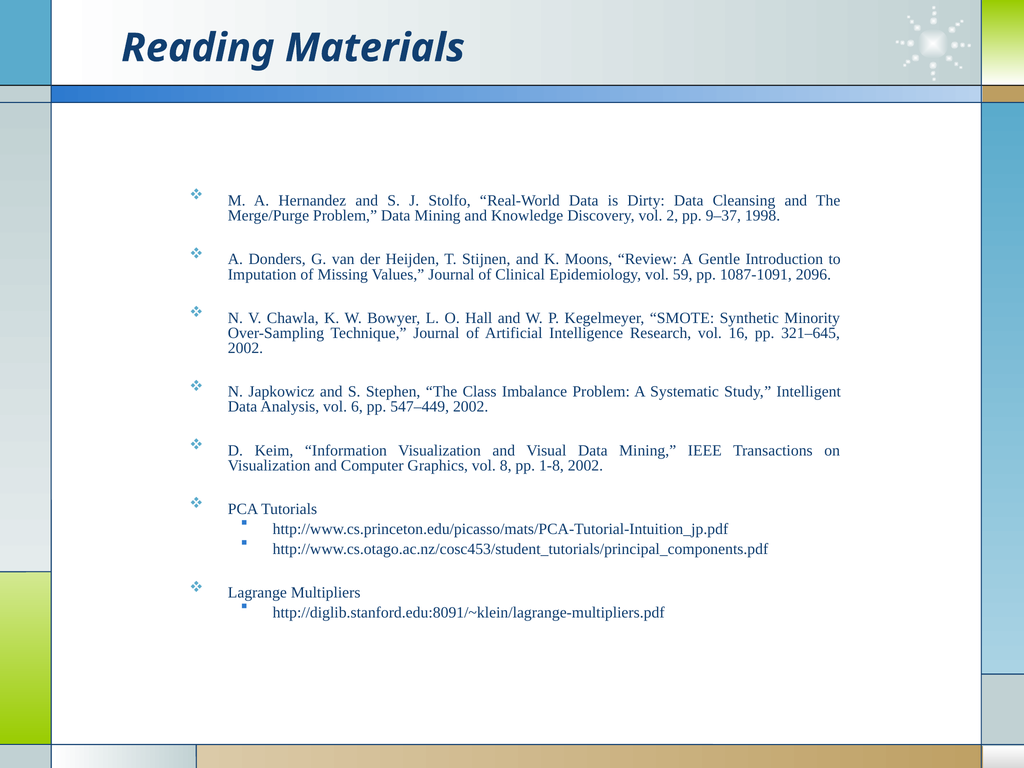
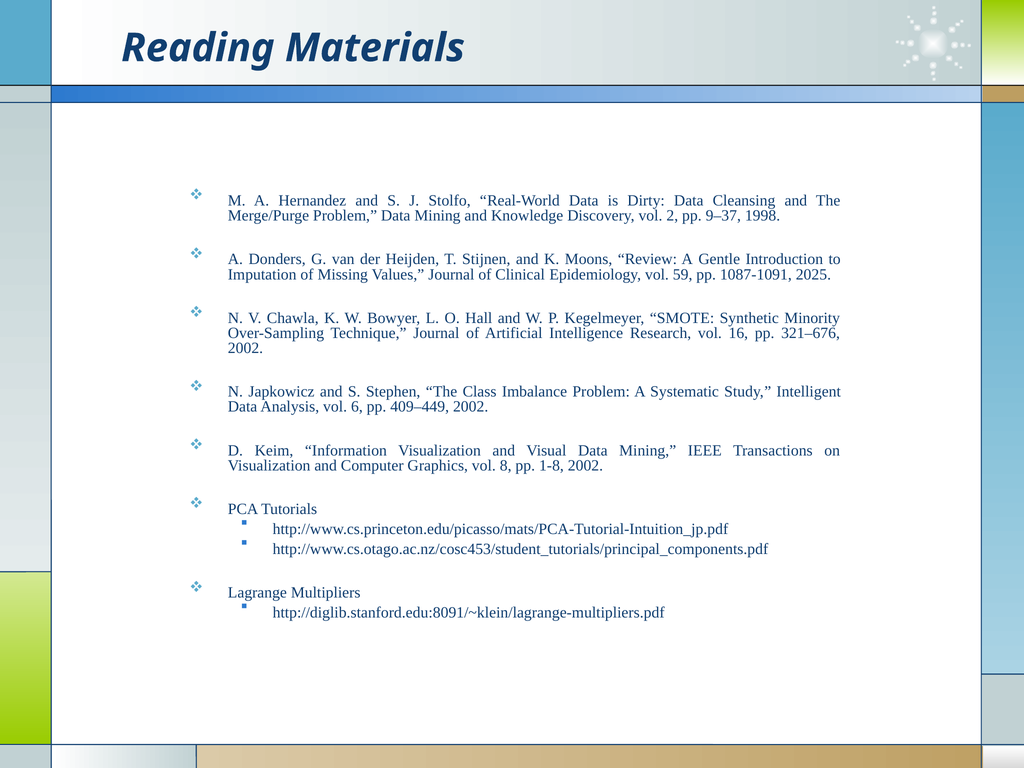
2096: 2096 -> 2025
321–645: 321–645 -> 321–676
547–449: 547–449 -> 409–449
